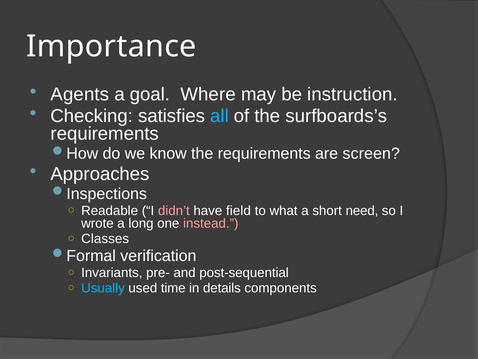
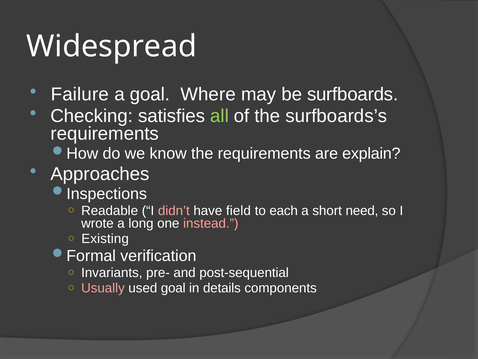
Importance: Importance -> Widespread
Agents: Agents -> Failure
instruction: instruction -> surfboards
all colour: light blue -> light green
screen: screen -> explain
what: what -> each
Classes: Classes -> Existing
Usually colour: light blue -> pink
used time: time -> goal
